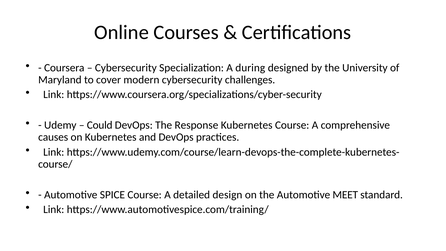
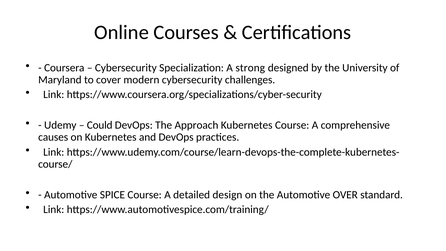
during: during -> strong
Response: Response -> Approach
MEET: MEET -> OVER
